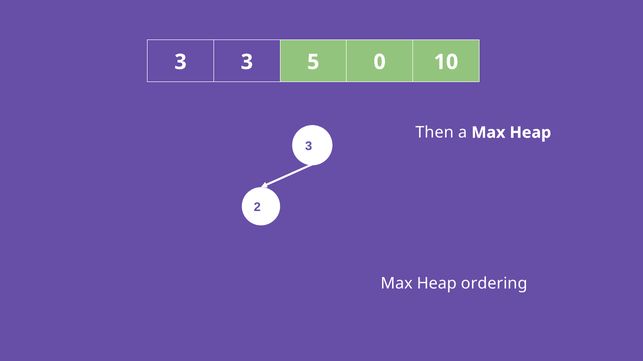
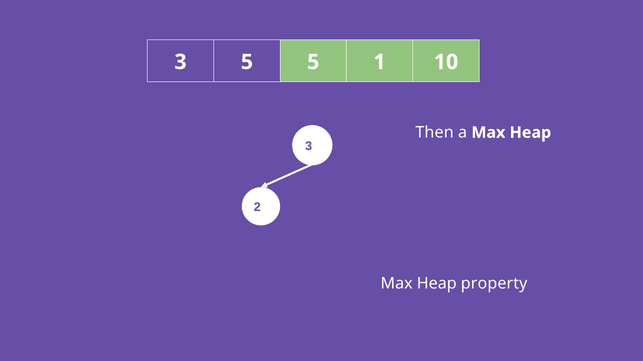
3 3: 3 -> 5
0: 0 -> 1
ordering: ordering -> property
